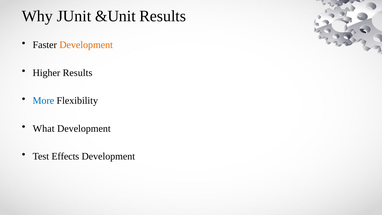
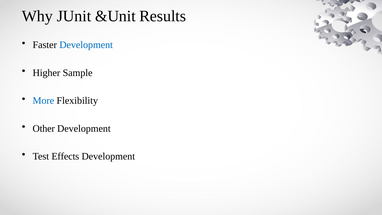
Development at (86, 45) colour: orange -> blue
Higher Results: Results -> Sample
What: What -> Other
